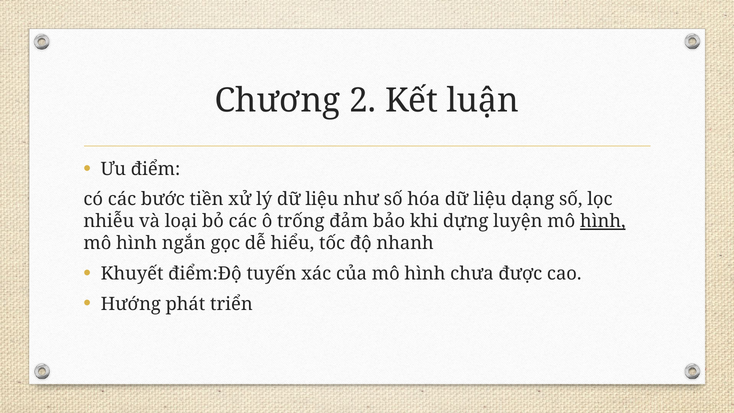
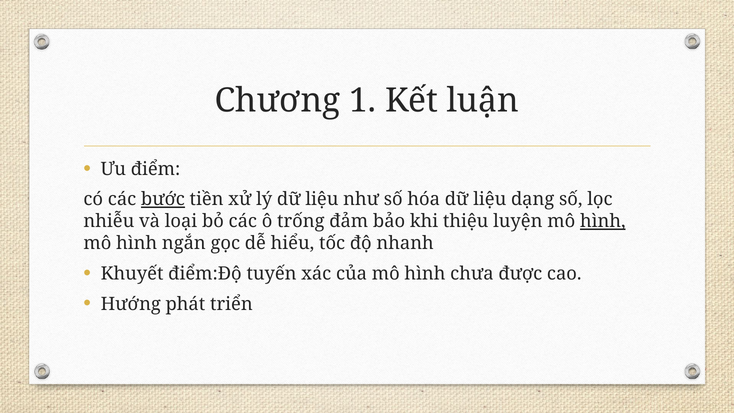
2: 2 -> 1
bước underline: none -> present
dựng: dựng -> thiệu
